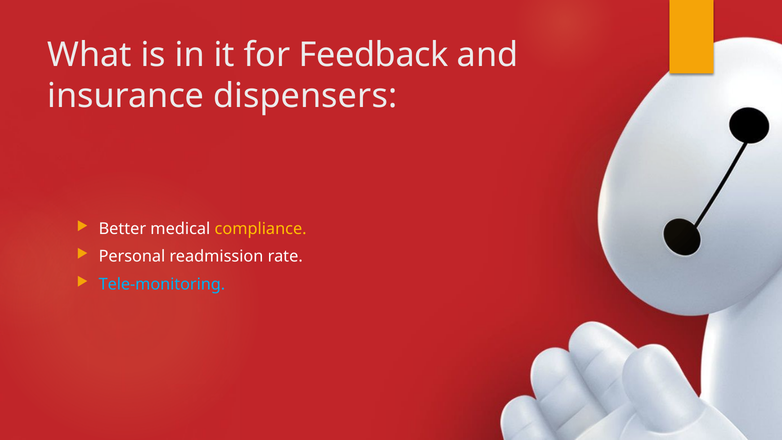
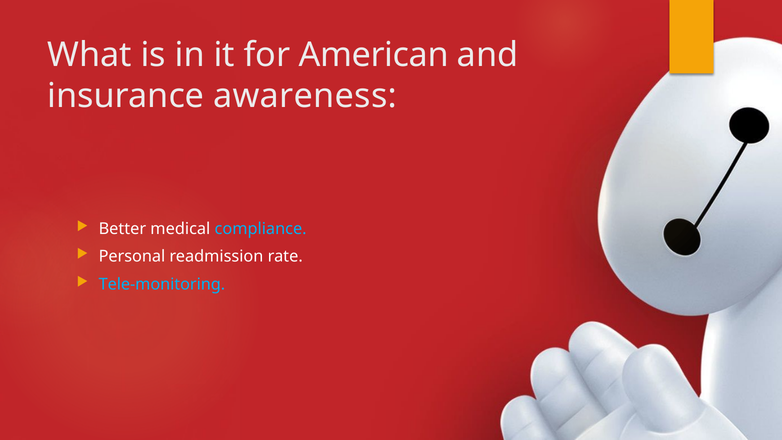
Feedback: Feedback -> American
dispensers: dispensers -> awareness
compliance colour: yellow -> light blue
